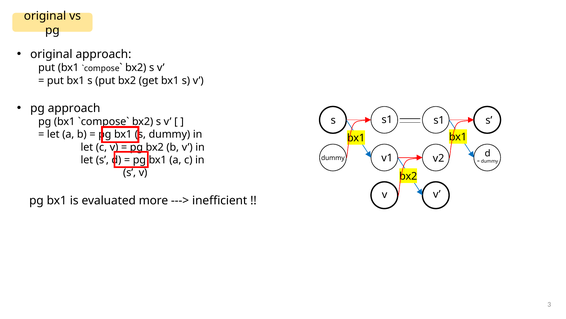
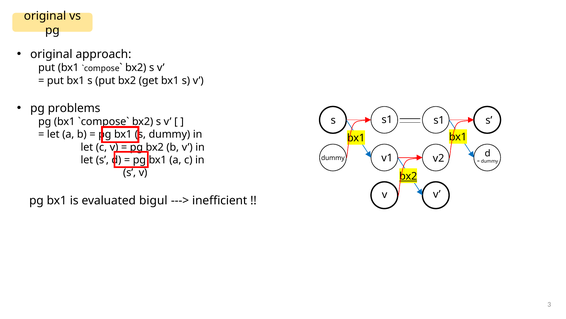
pg approach: approach -> problems
bx2 at (408, 176) underline: none -> present
more: more -> bigul
